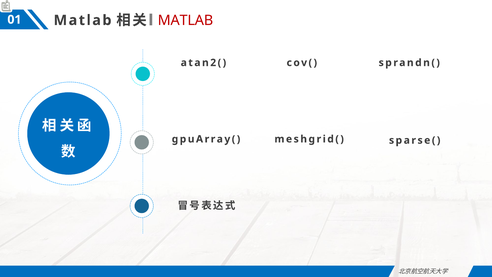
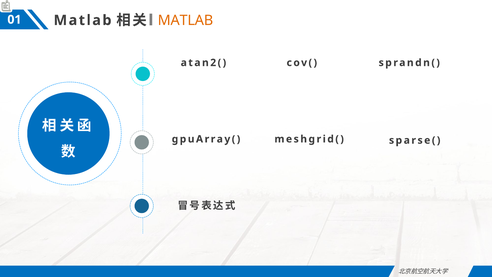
MATLAB at (185, 20) colour: red -> orange
